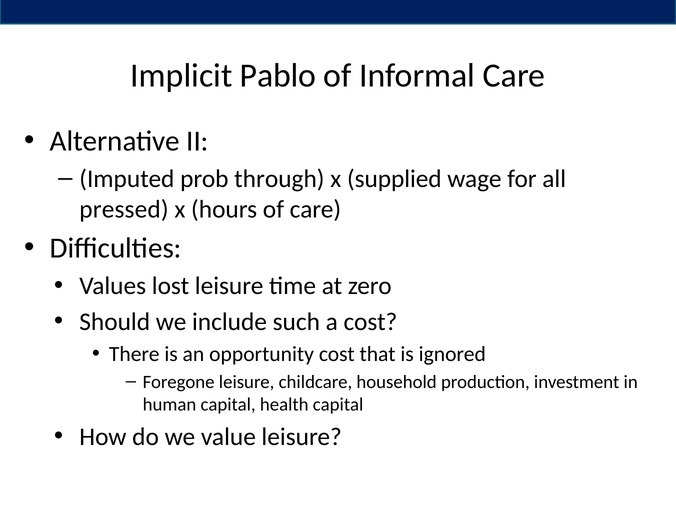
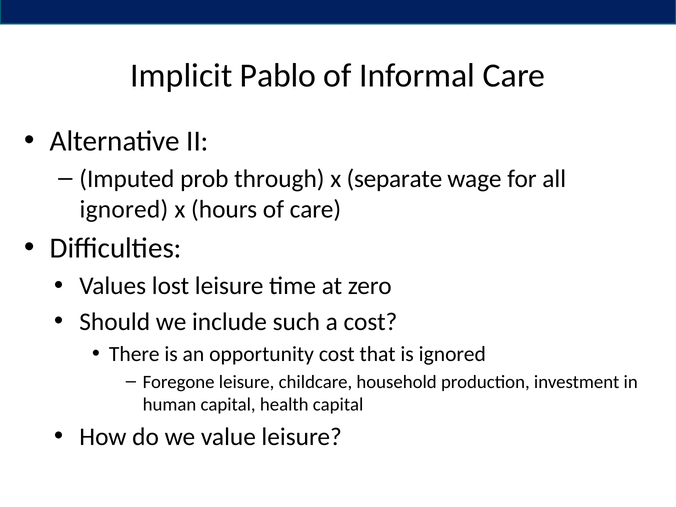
supplied: supplied -> separate
pressed at (124, 209): pressed -> ignored
